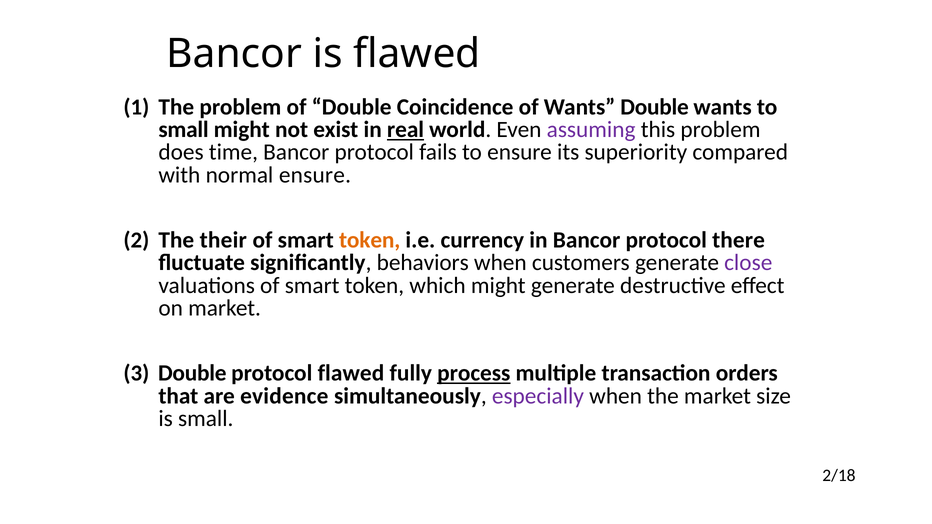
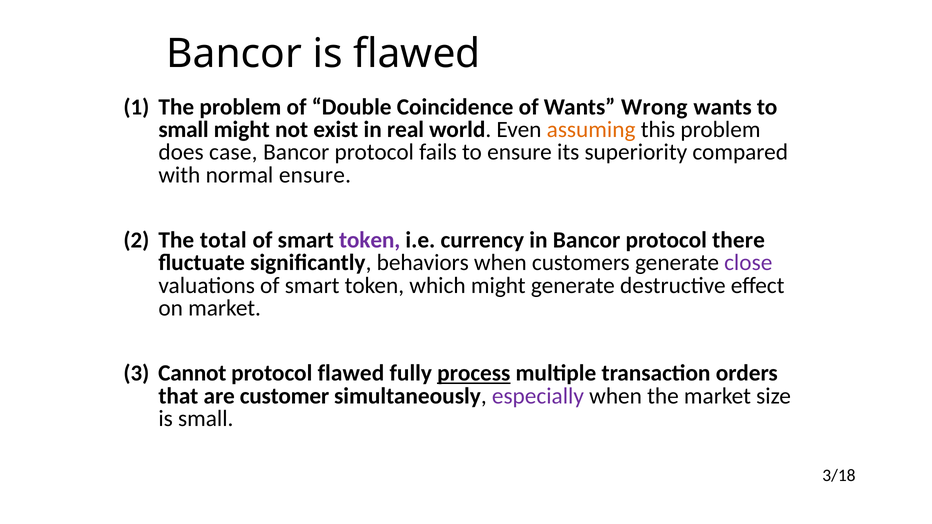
Wants Double: Double -> Wrong
real underline: present -> none
assuming colour: purple -> orange
time: time -> case
their: their -> total
token at (370, 240) colour: orange -> purple
Double at (192, 373): Double -> Cannot
evidence: evidence -> customer
2/18: 2/18 -> 3/18
